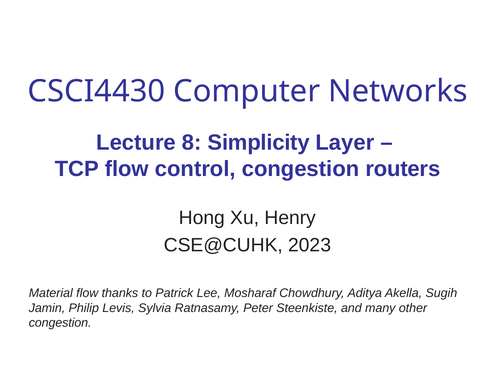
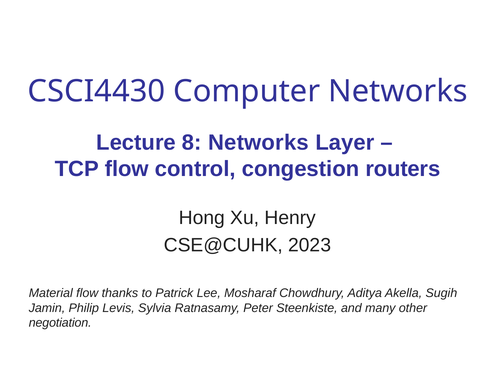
8 Simplicity: Simplicity -> Networks
congestion at (60, 323): congestion -> negotiation
